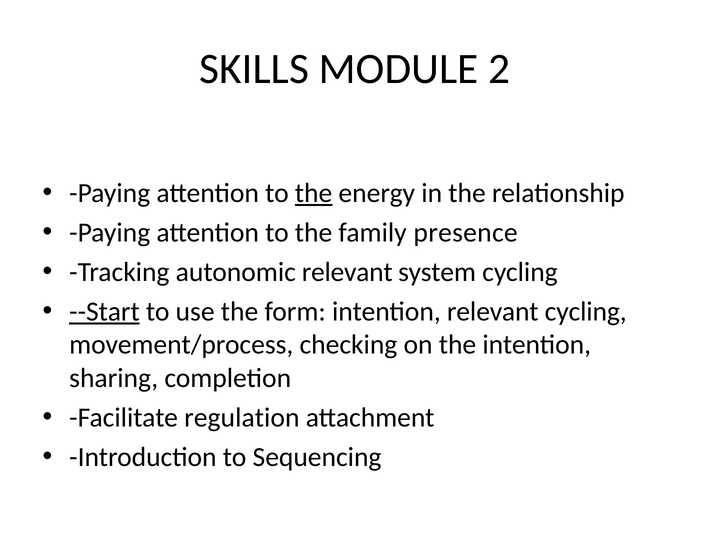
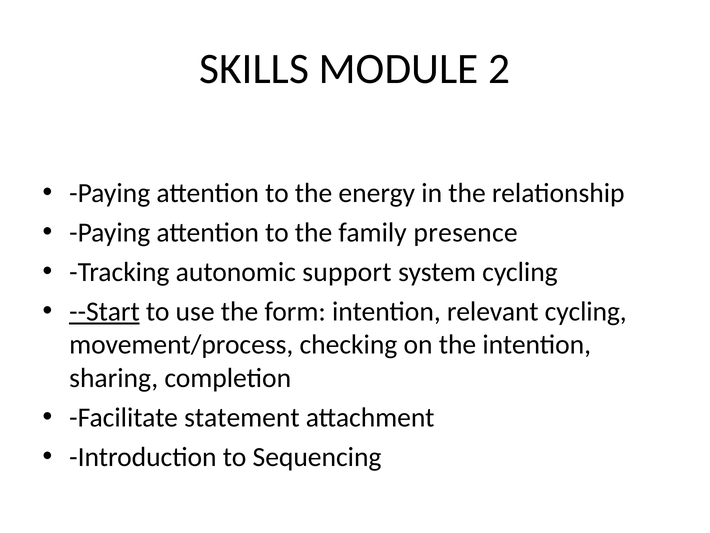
the at (314, 193) underline: present -> none
autonomic relevant: relevant -> support
regulation: regulation -> statement
